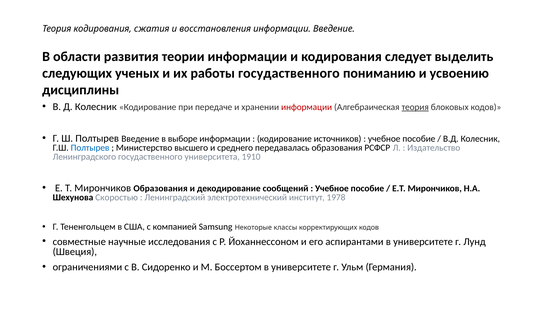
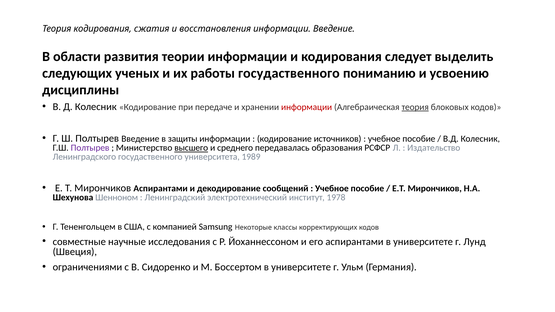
выборе: выборе -> защиты
Полтырев at (90, 148) colour: blue -> purple
высшего underline: none -> present
1910: 1910 -> 1989
Мирончиков Образования: Образования -> Аспирантами
Скоростью: Скоростью -> Шенноном
